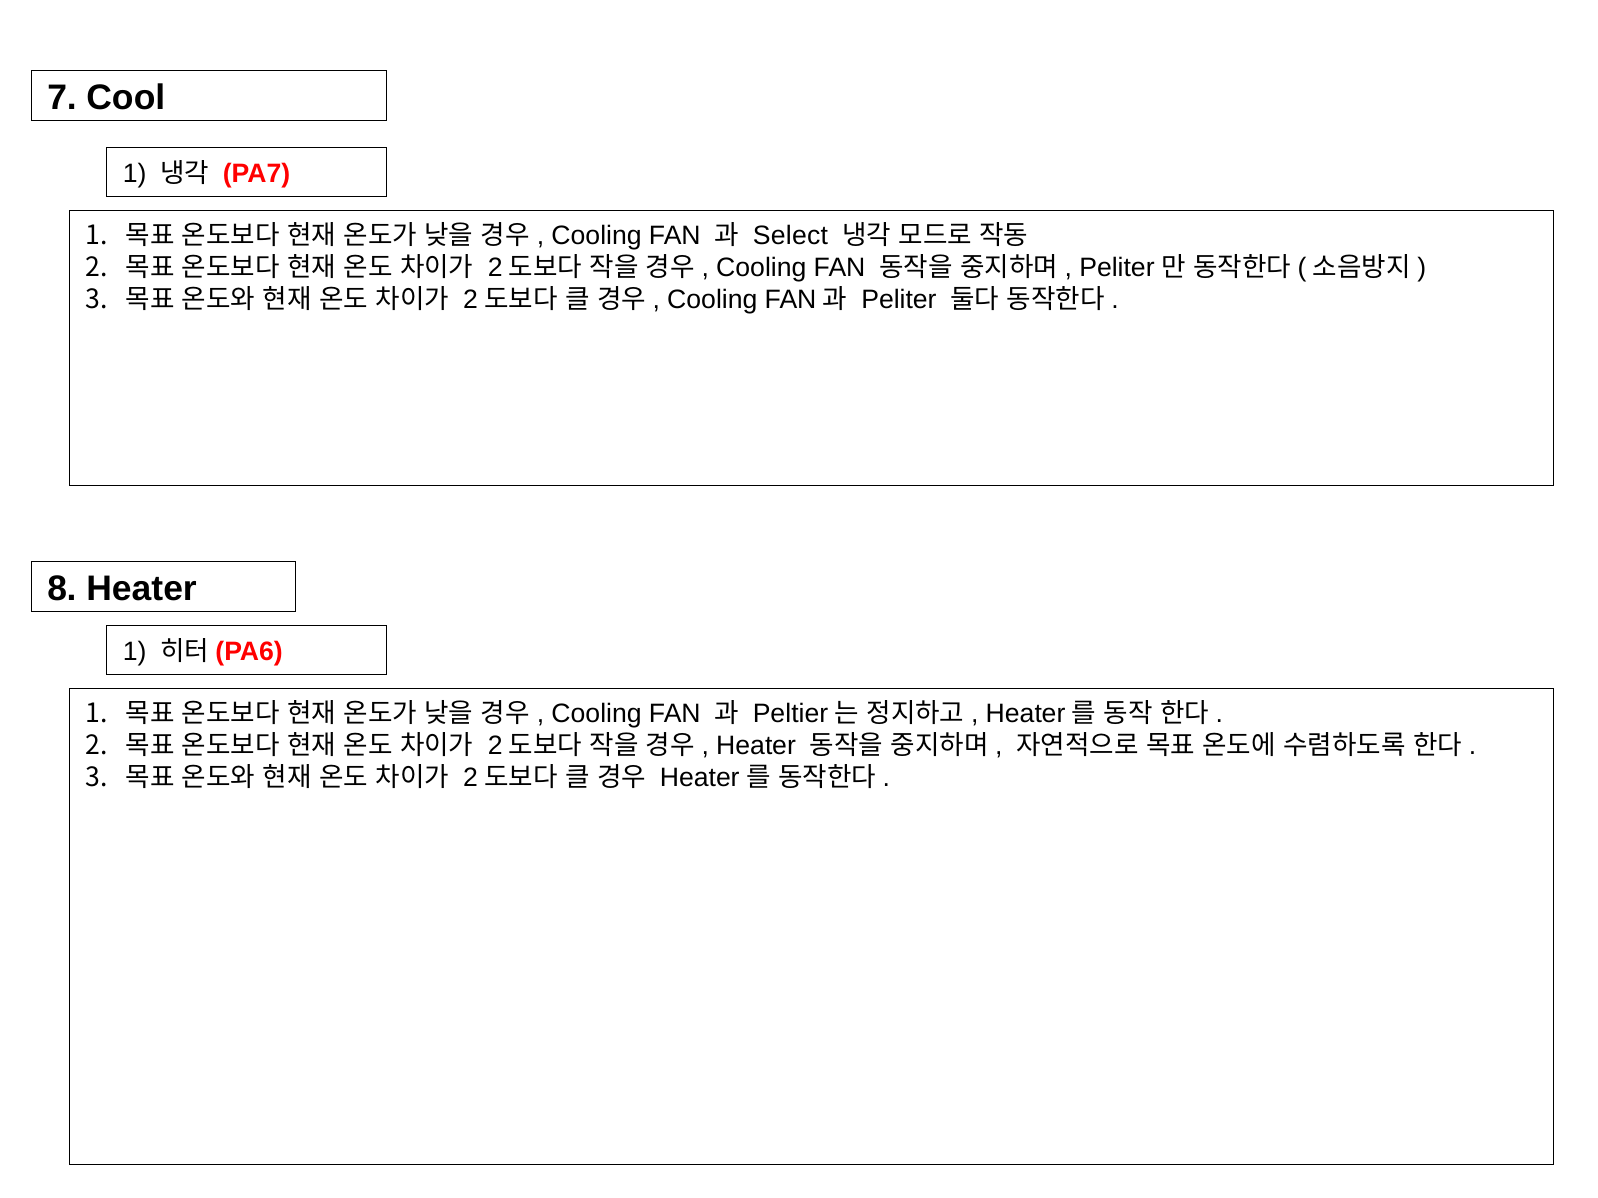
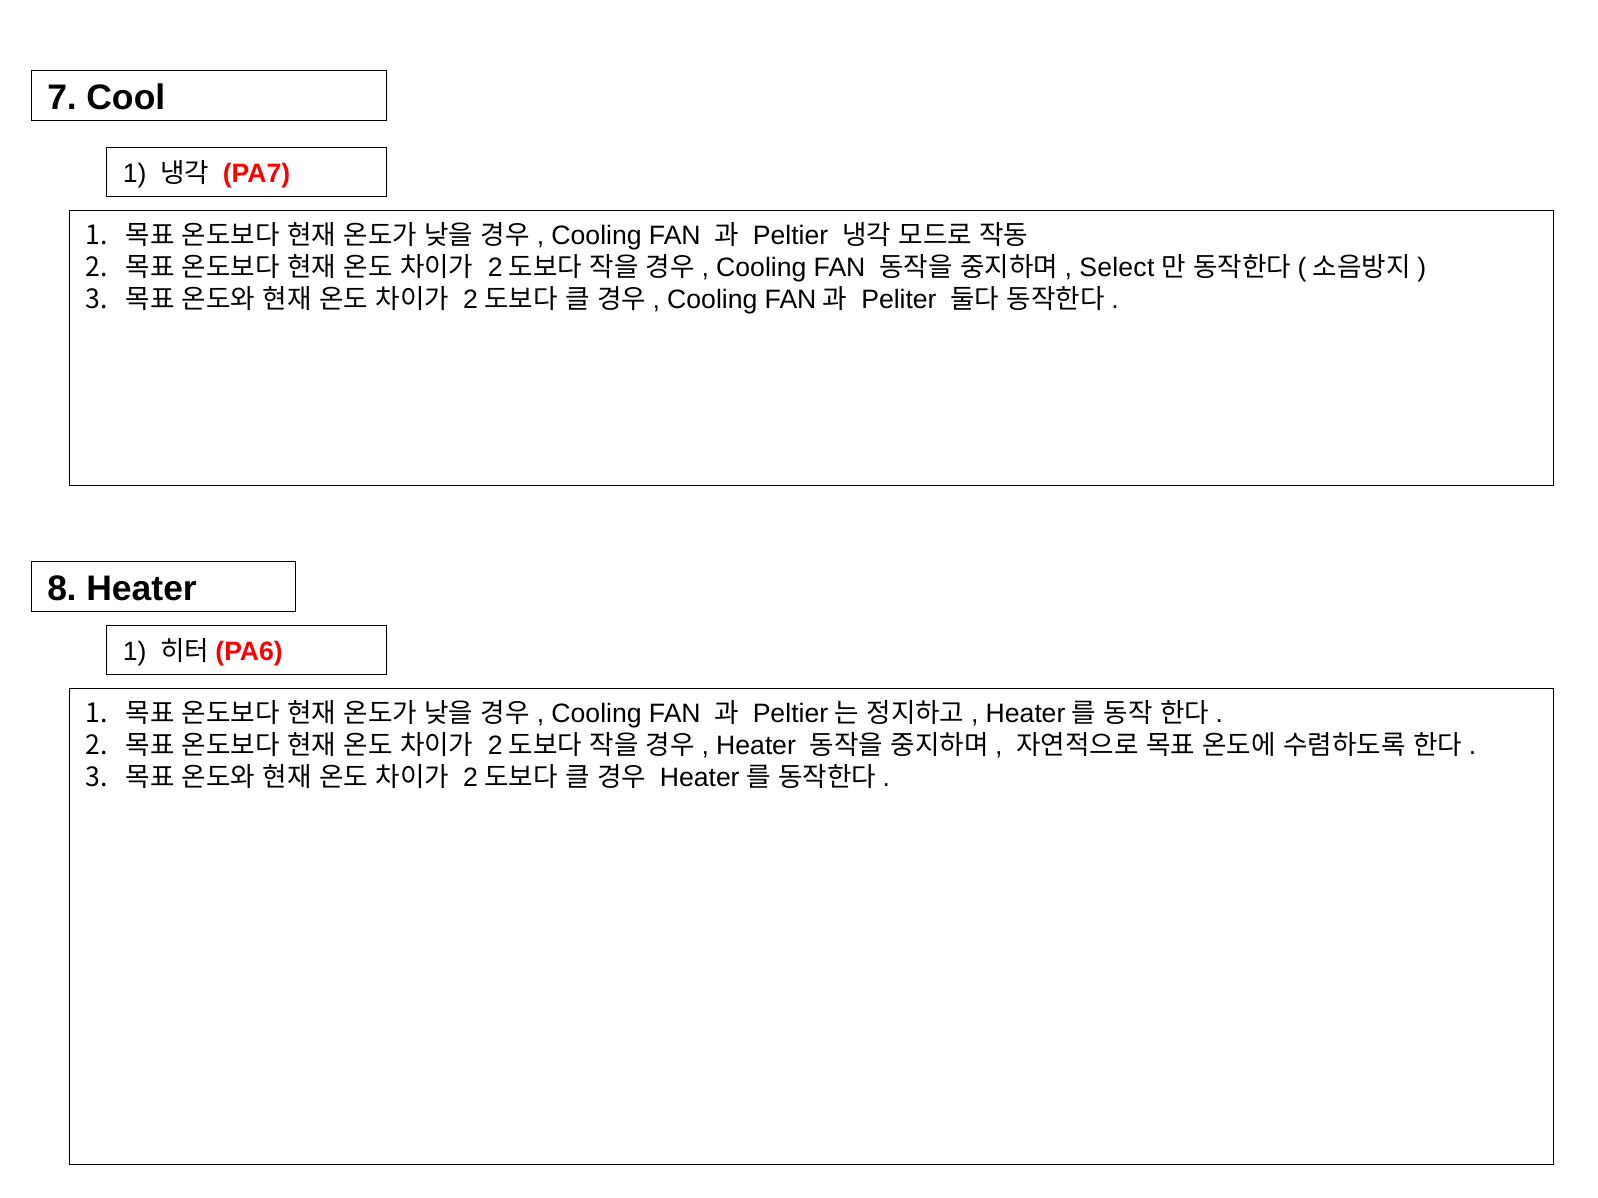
Select: Select -> Peltier
Peliter at (1117, 268): Peliter -> Select
